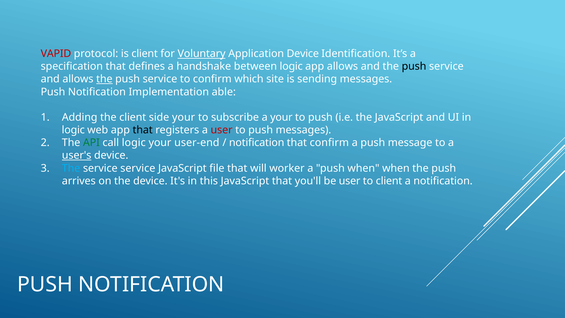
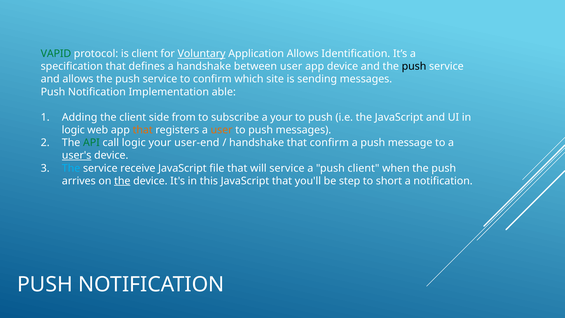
VAPID colour: red -> green
Application Device: Device -> Allows
between logic: logic -> user
app allows: allows -> device
the at (104, 79) underline: present -> none
side your: your -> from
that at (143, 130) colour: black -> orange
user at (222, 130) colour: red -> orange
notification at (257, 143): notification -> handshake
service service: service -> receive
will worker: worker -> service
push when: when -> client
the at (122, 181) underline: none -> present
be user: user -> step
to client: client -> short
